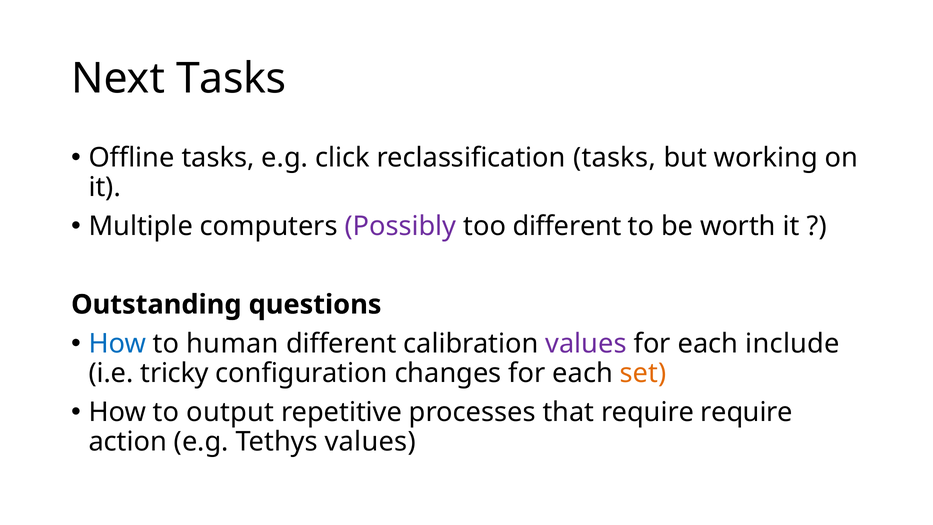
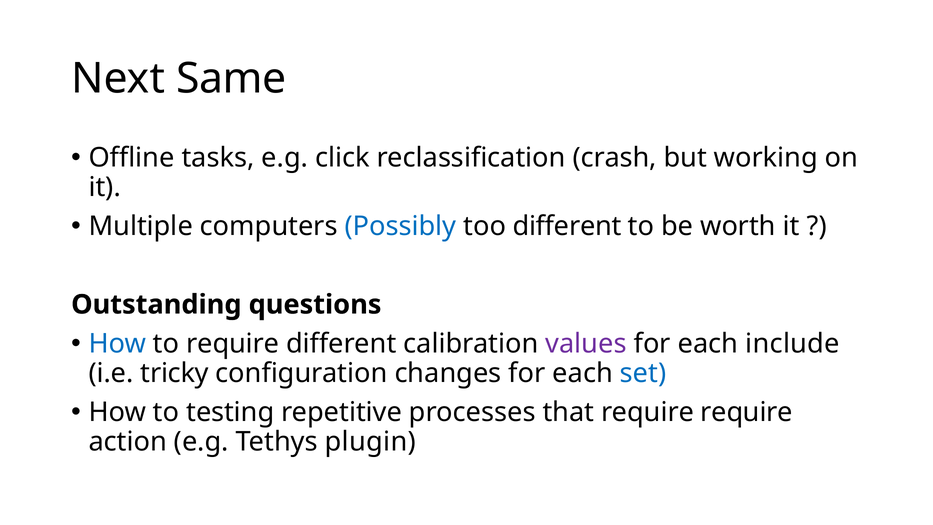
Next Tasks: Tasks -> Same
reclassification tasks: tasks -> crash
Possibly colour: purple -> blue
to human: human -> require
set colour: orange -> blue
output: output -> testing
Tethys values: values -> plugin
